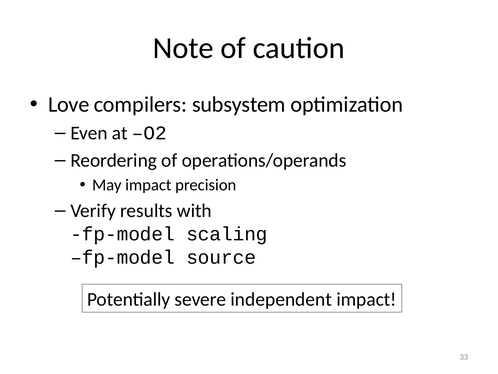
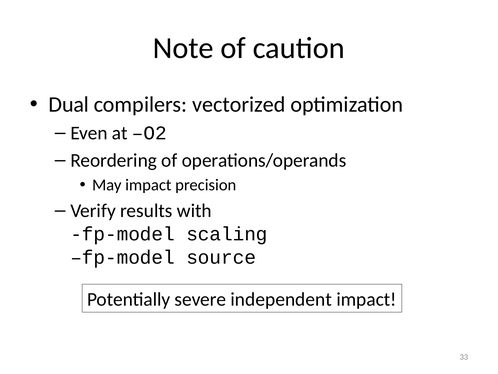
Love: Love -> Dual
subsystem: subsystem -> vectorized
